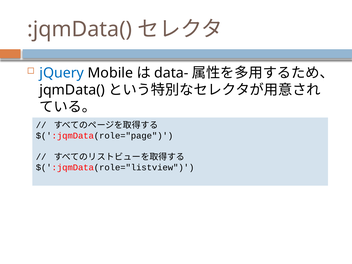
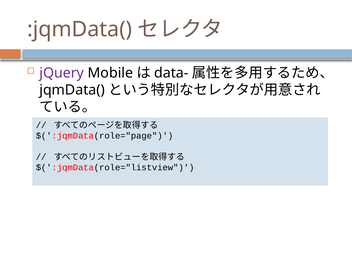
jQuery colour: blue -> purple
